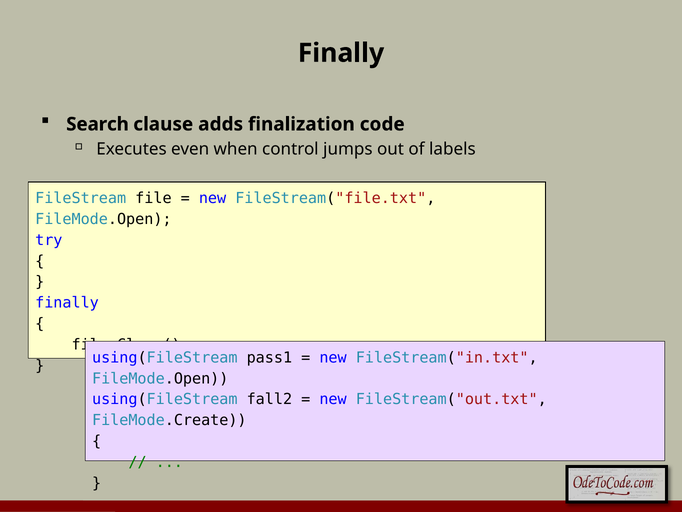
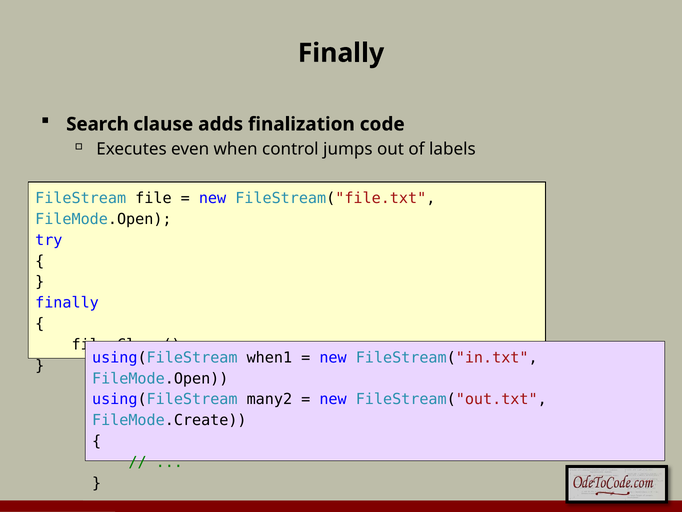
pass1: pass1 -> when1
fall2: fall2 -> many2
